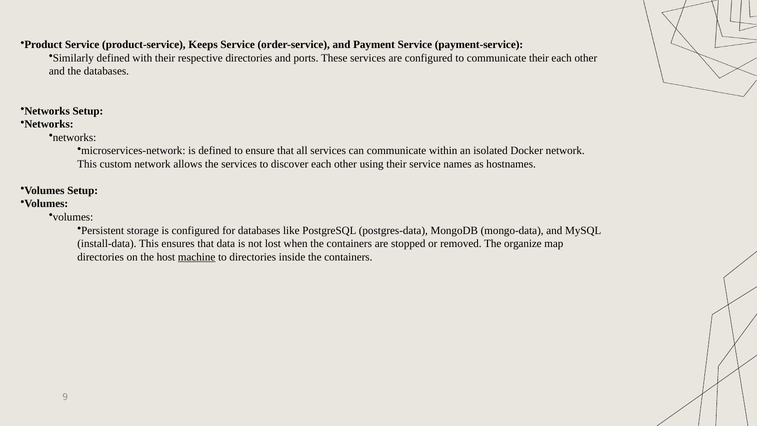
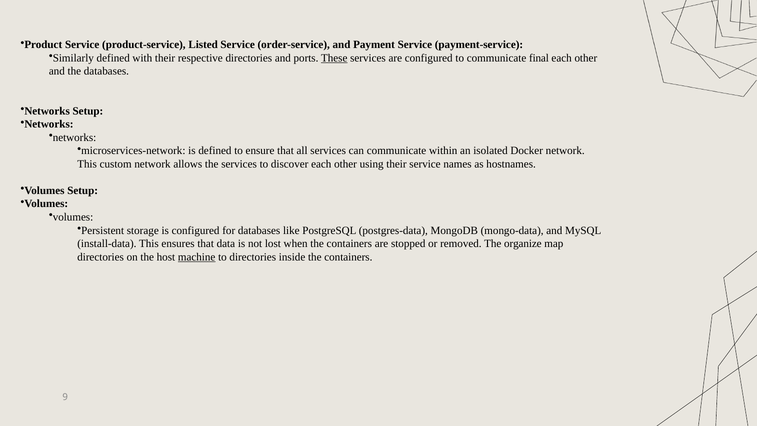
Keeps: Keeps -> Listed
These underline: none -> present
communicate their: their -> final
